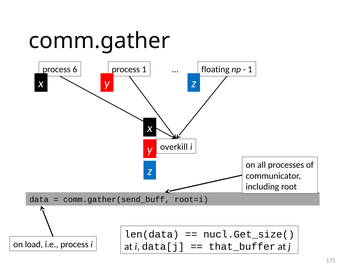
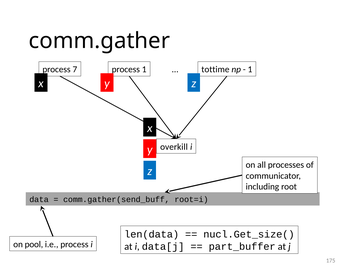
6: 6 -> 7
floating: floating -> tottime
load: load -> pool
that_buffer: that_buffer -> part_buffer
